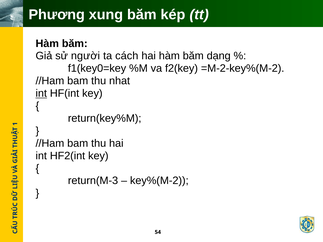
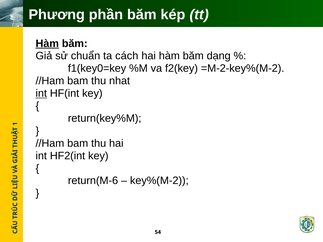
xung: xung -> phần
Hàm at (47, 44) underline: none -> present
người: người -> chuẩn
return(M-3: return(M-3 -> return(M-6
